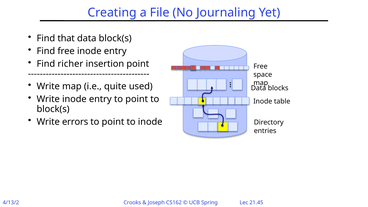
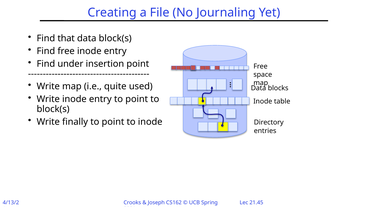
richer: richer -> under
errors: errors -> finally
